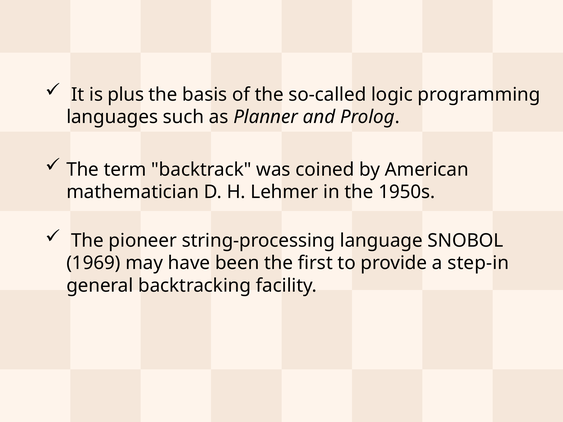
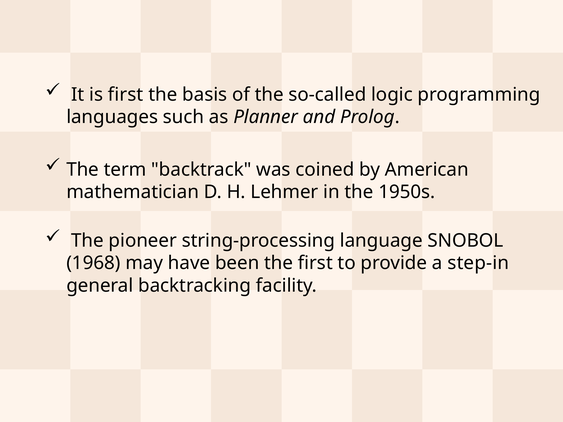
is plus: plus -> first
1969: 1969 -> 1968
